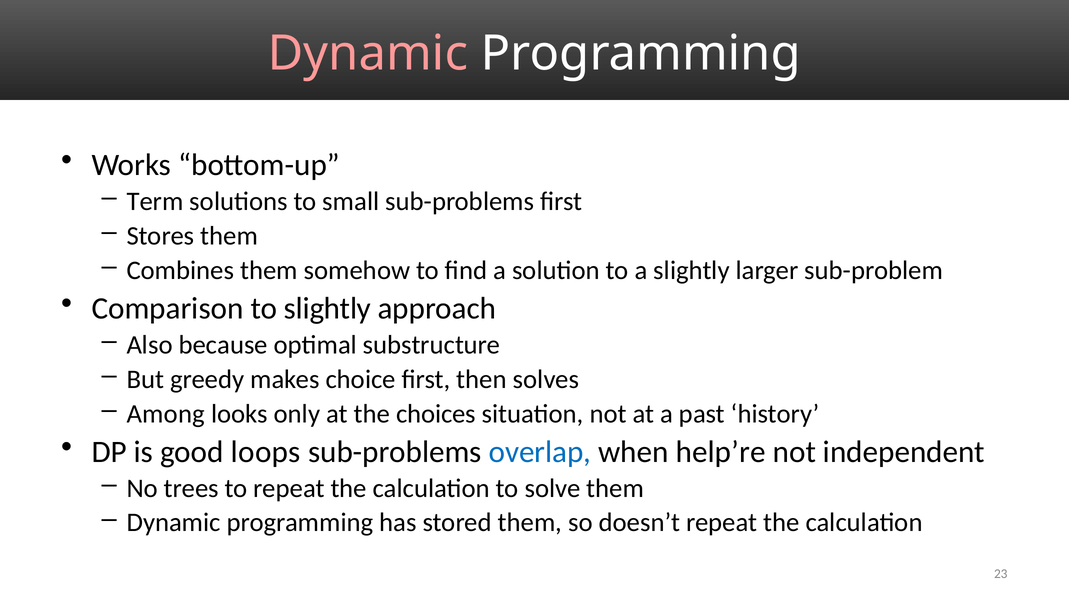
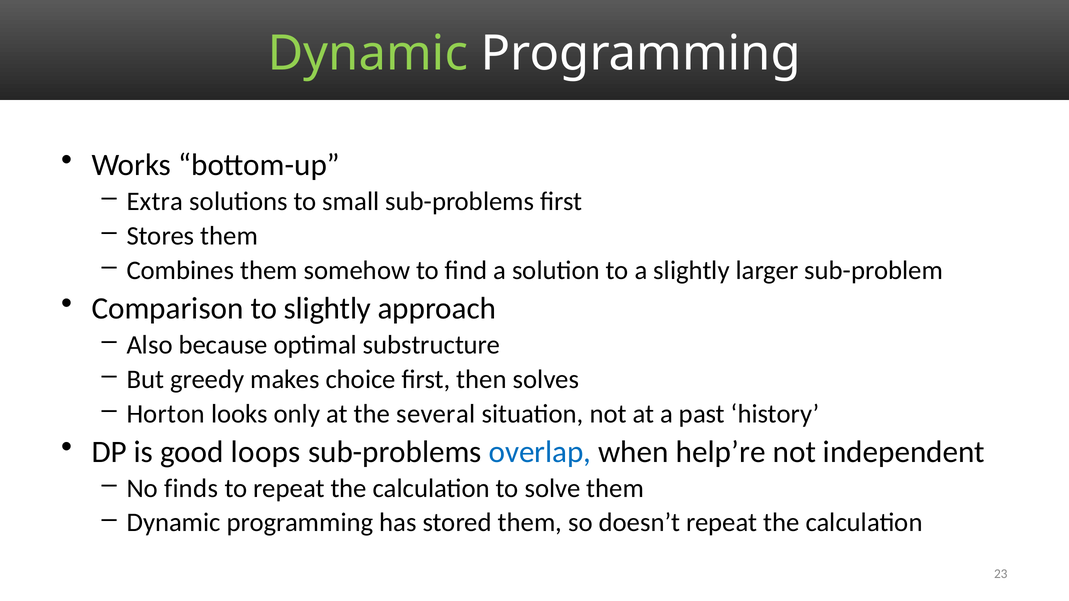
Dynamic at (368, 53) colour: pink -> light green
Term: Term -> Extra
Among: Among -> Horton
choices: choices -> several
trees: trees -> finds
